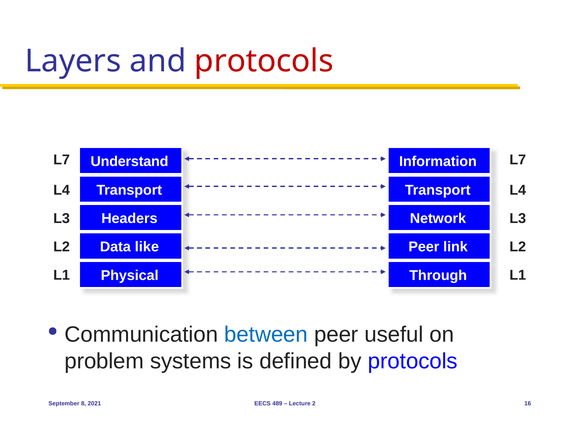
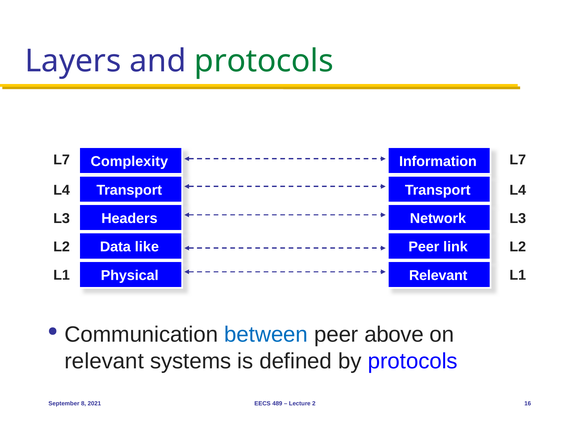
protocols at (264, 61) colour: red -> green
Understand: Understand -> Complexity
Through at (438, 276): Through -> Relevant
useful: useful -> above
problem at (104, 362): problem -> relevant
